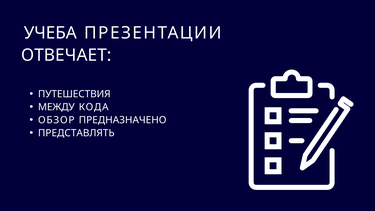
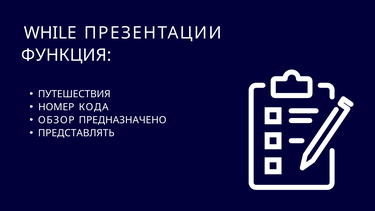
УЧЕБА: УЧЕБА -> WHILE
ОТВЕЧАЕТ: ОТВЕЧАЕТ -> ФУНКЦИЯ
МЕЖДУ: МЕЖДУ -> НОМЕР
